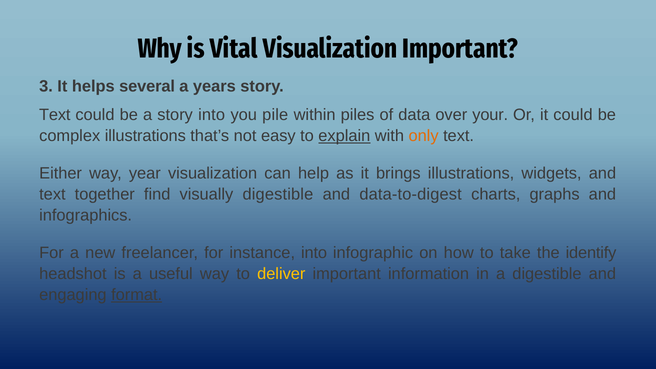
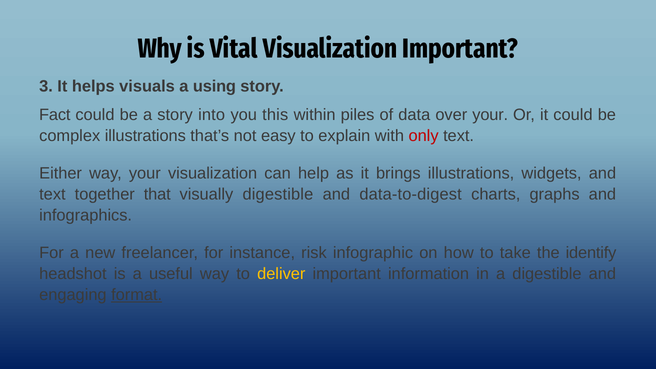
several: several -> visuals
years: years -> using
Text at (55, 115): Text -> Fact
pile: pile -> this
explain underline: present -> none
only colour: orange -> red
way year: year -> your
find: find -> that
instance into: into -> risk
